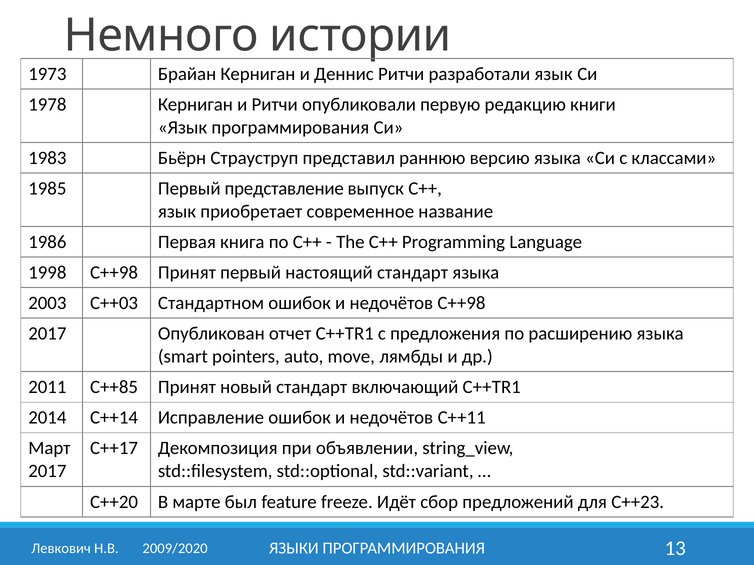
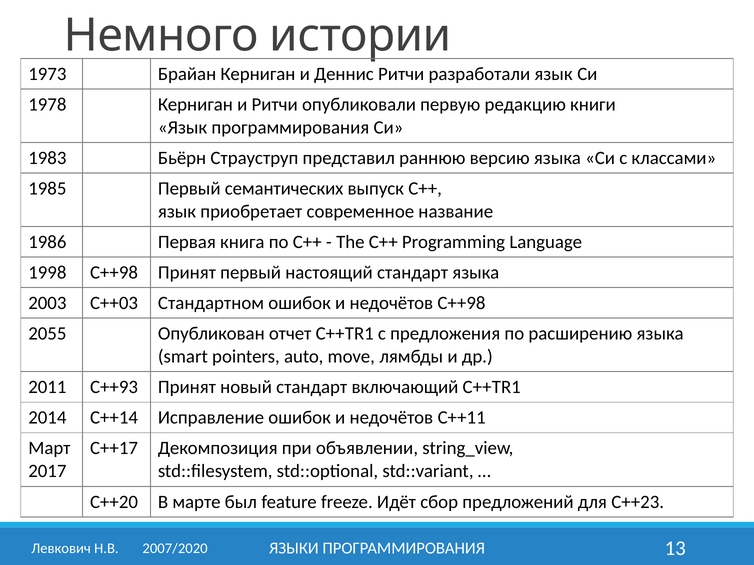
представление: представление -> семантических
2017 at (47, 334): 2017 -> 2055
С++85: С++85 -> С++93
2009/2020: 2009/2020 -> 2007/2020
